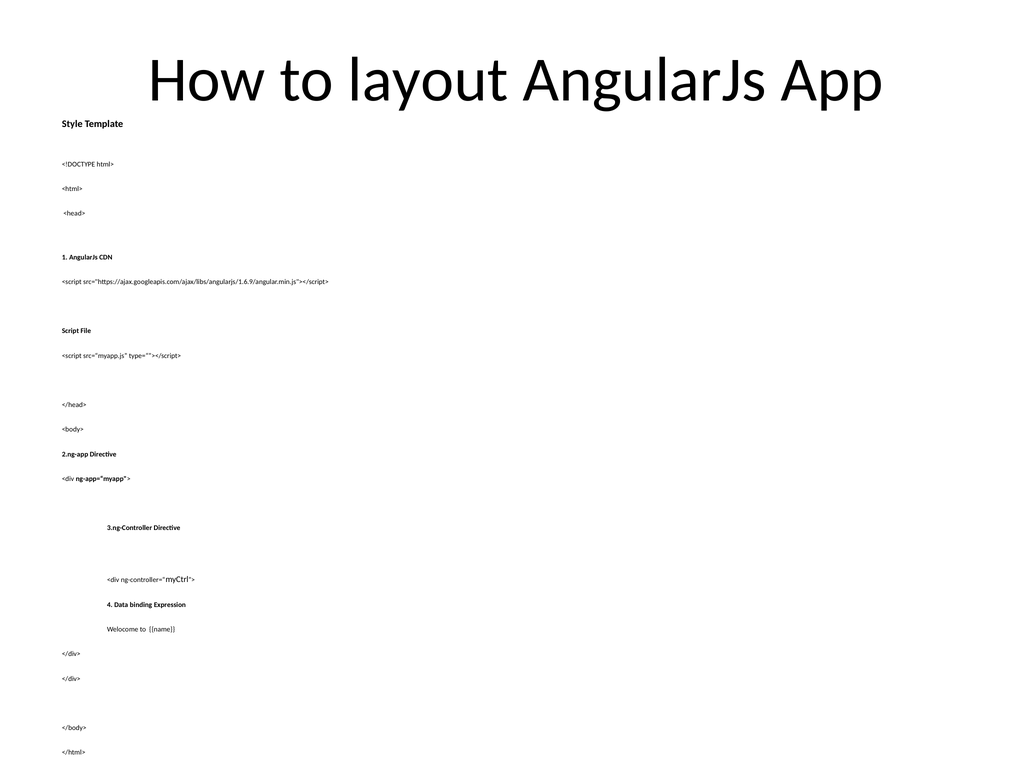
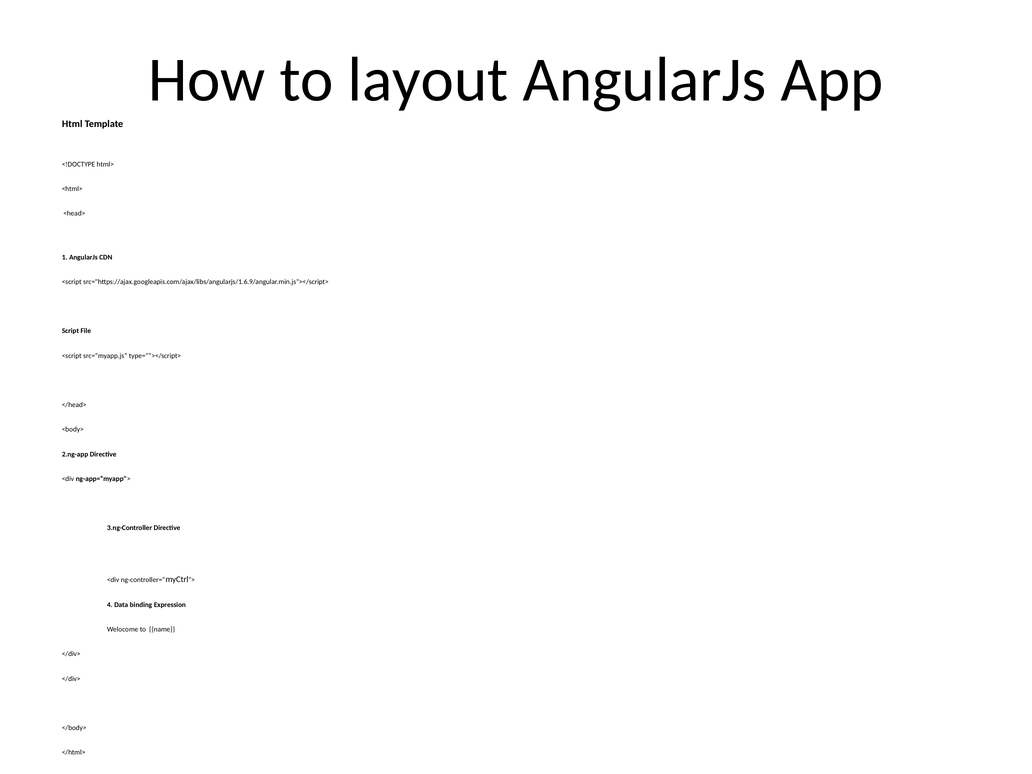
Style: Style -> Html
